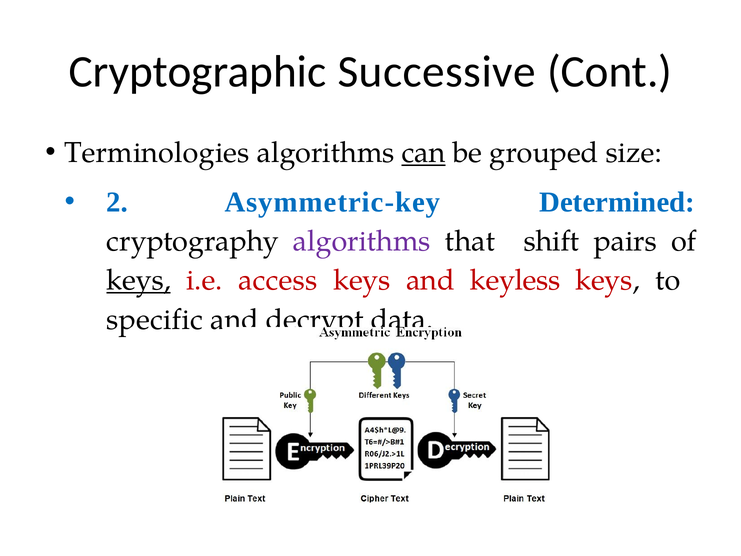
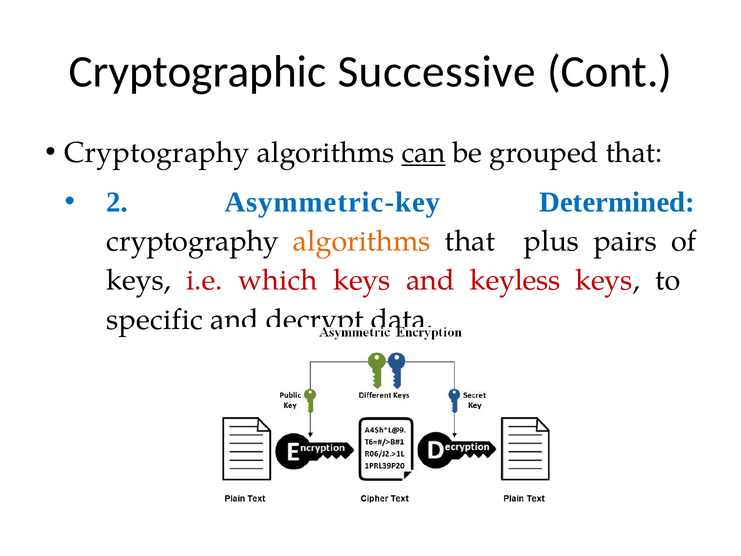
Terminologies at (157, 153): Terminologies -> Cryptography
grouped size: size -> that
algorithms at (362, 241) colour: purple -> orange
shift: shift -> plus
keys at (139, 280) underline: present -> none
access: access -> which
